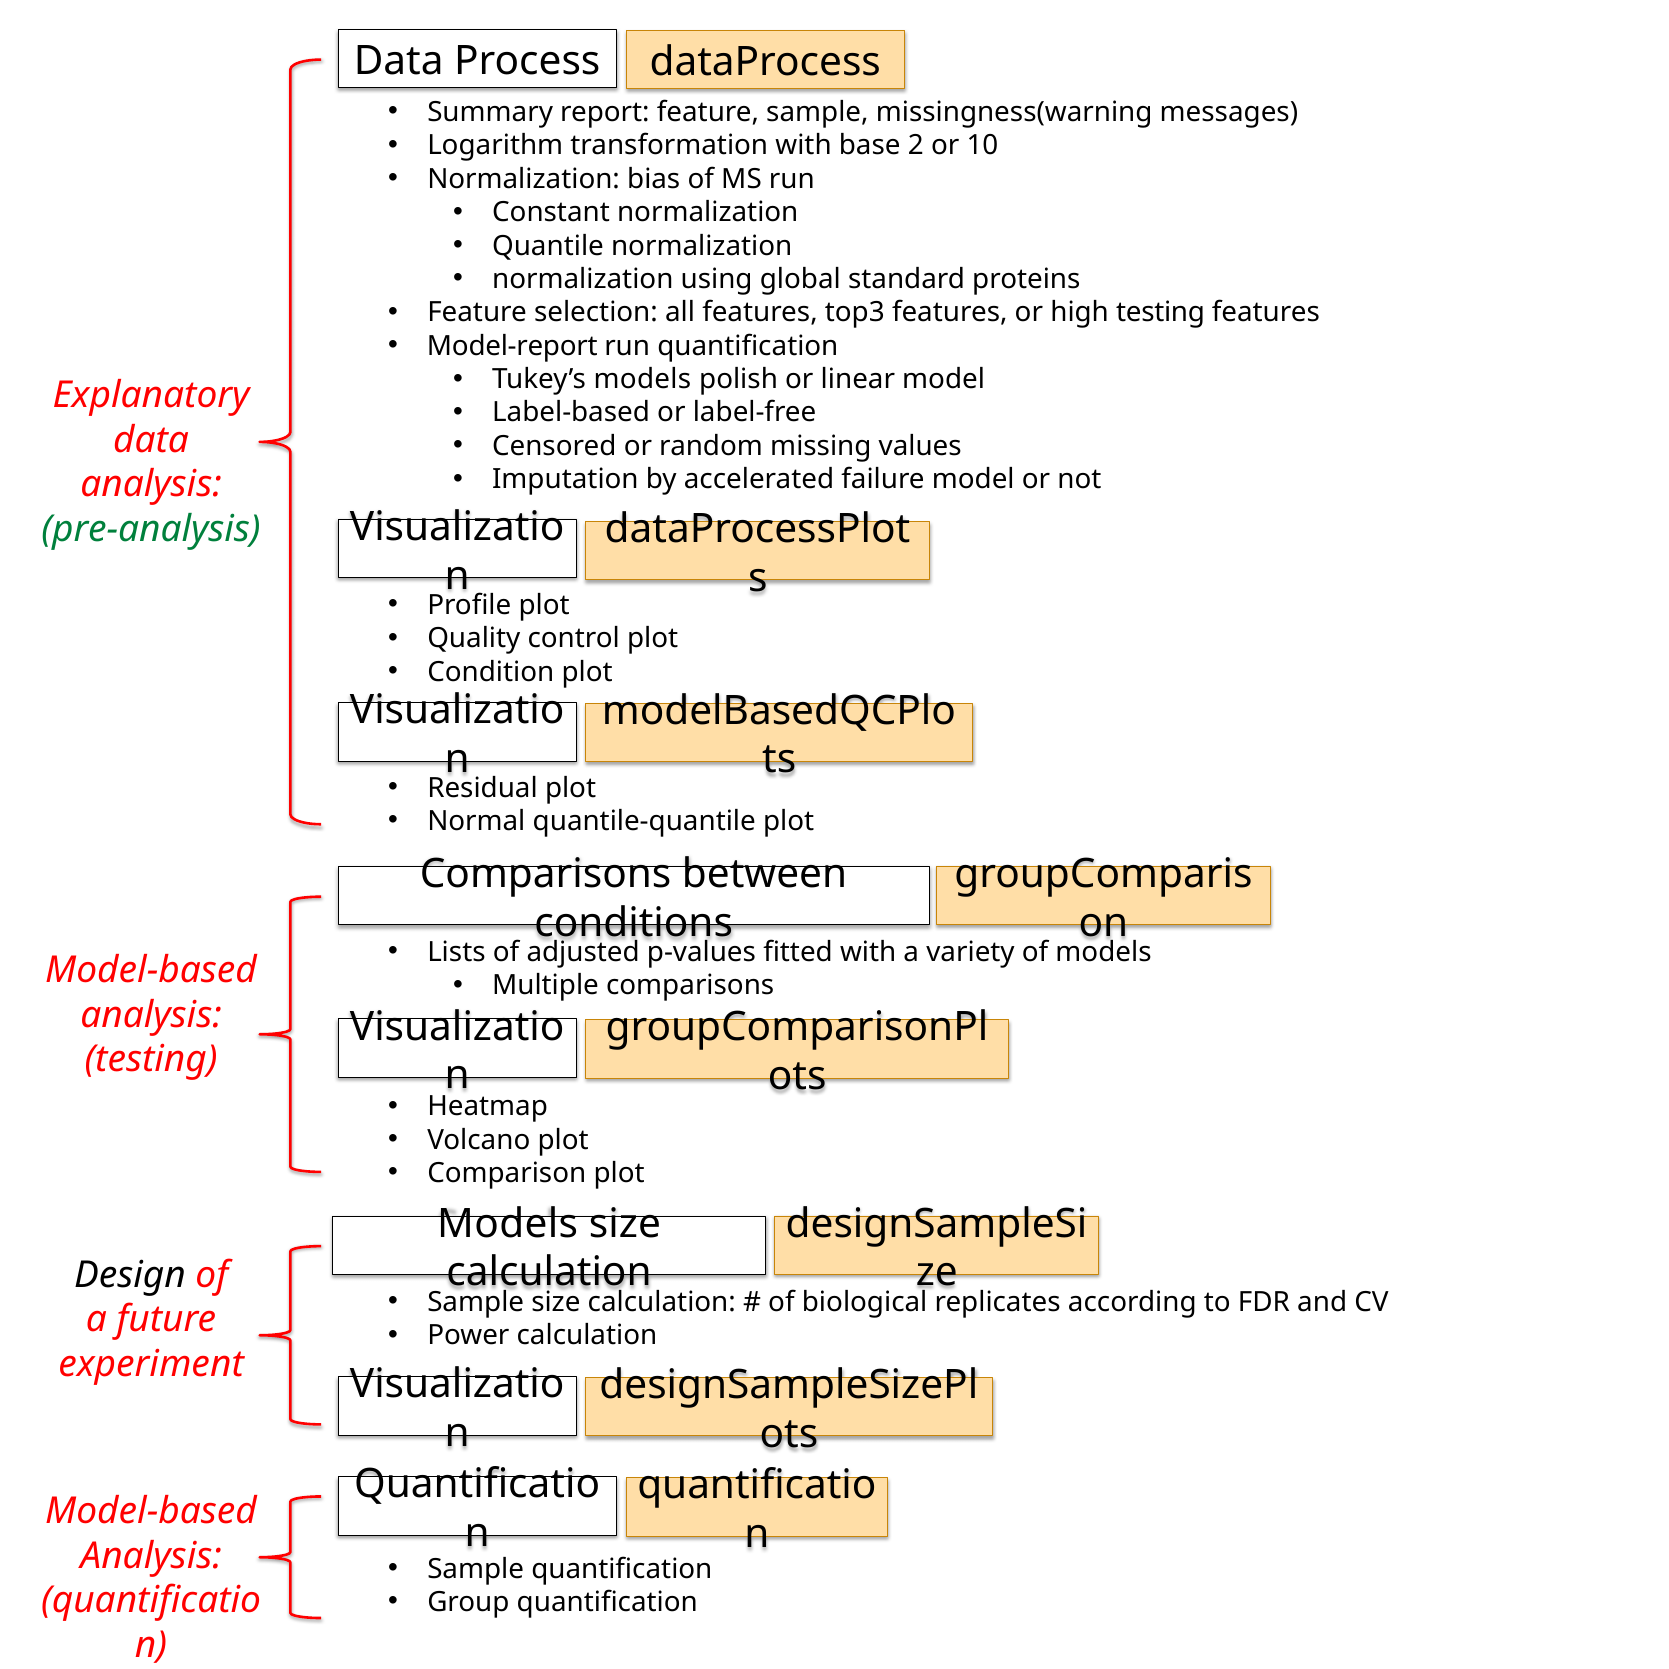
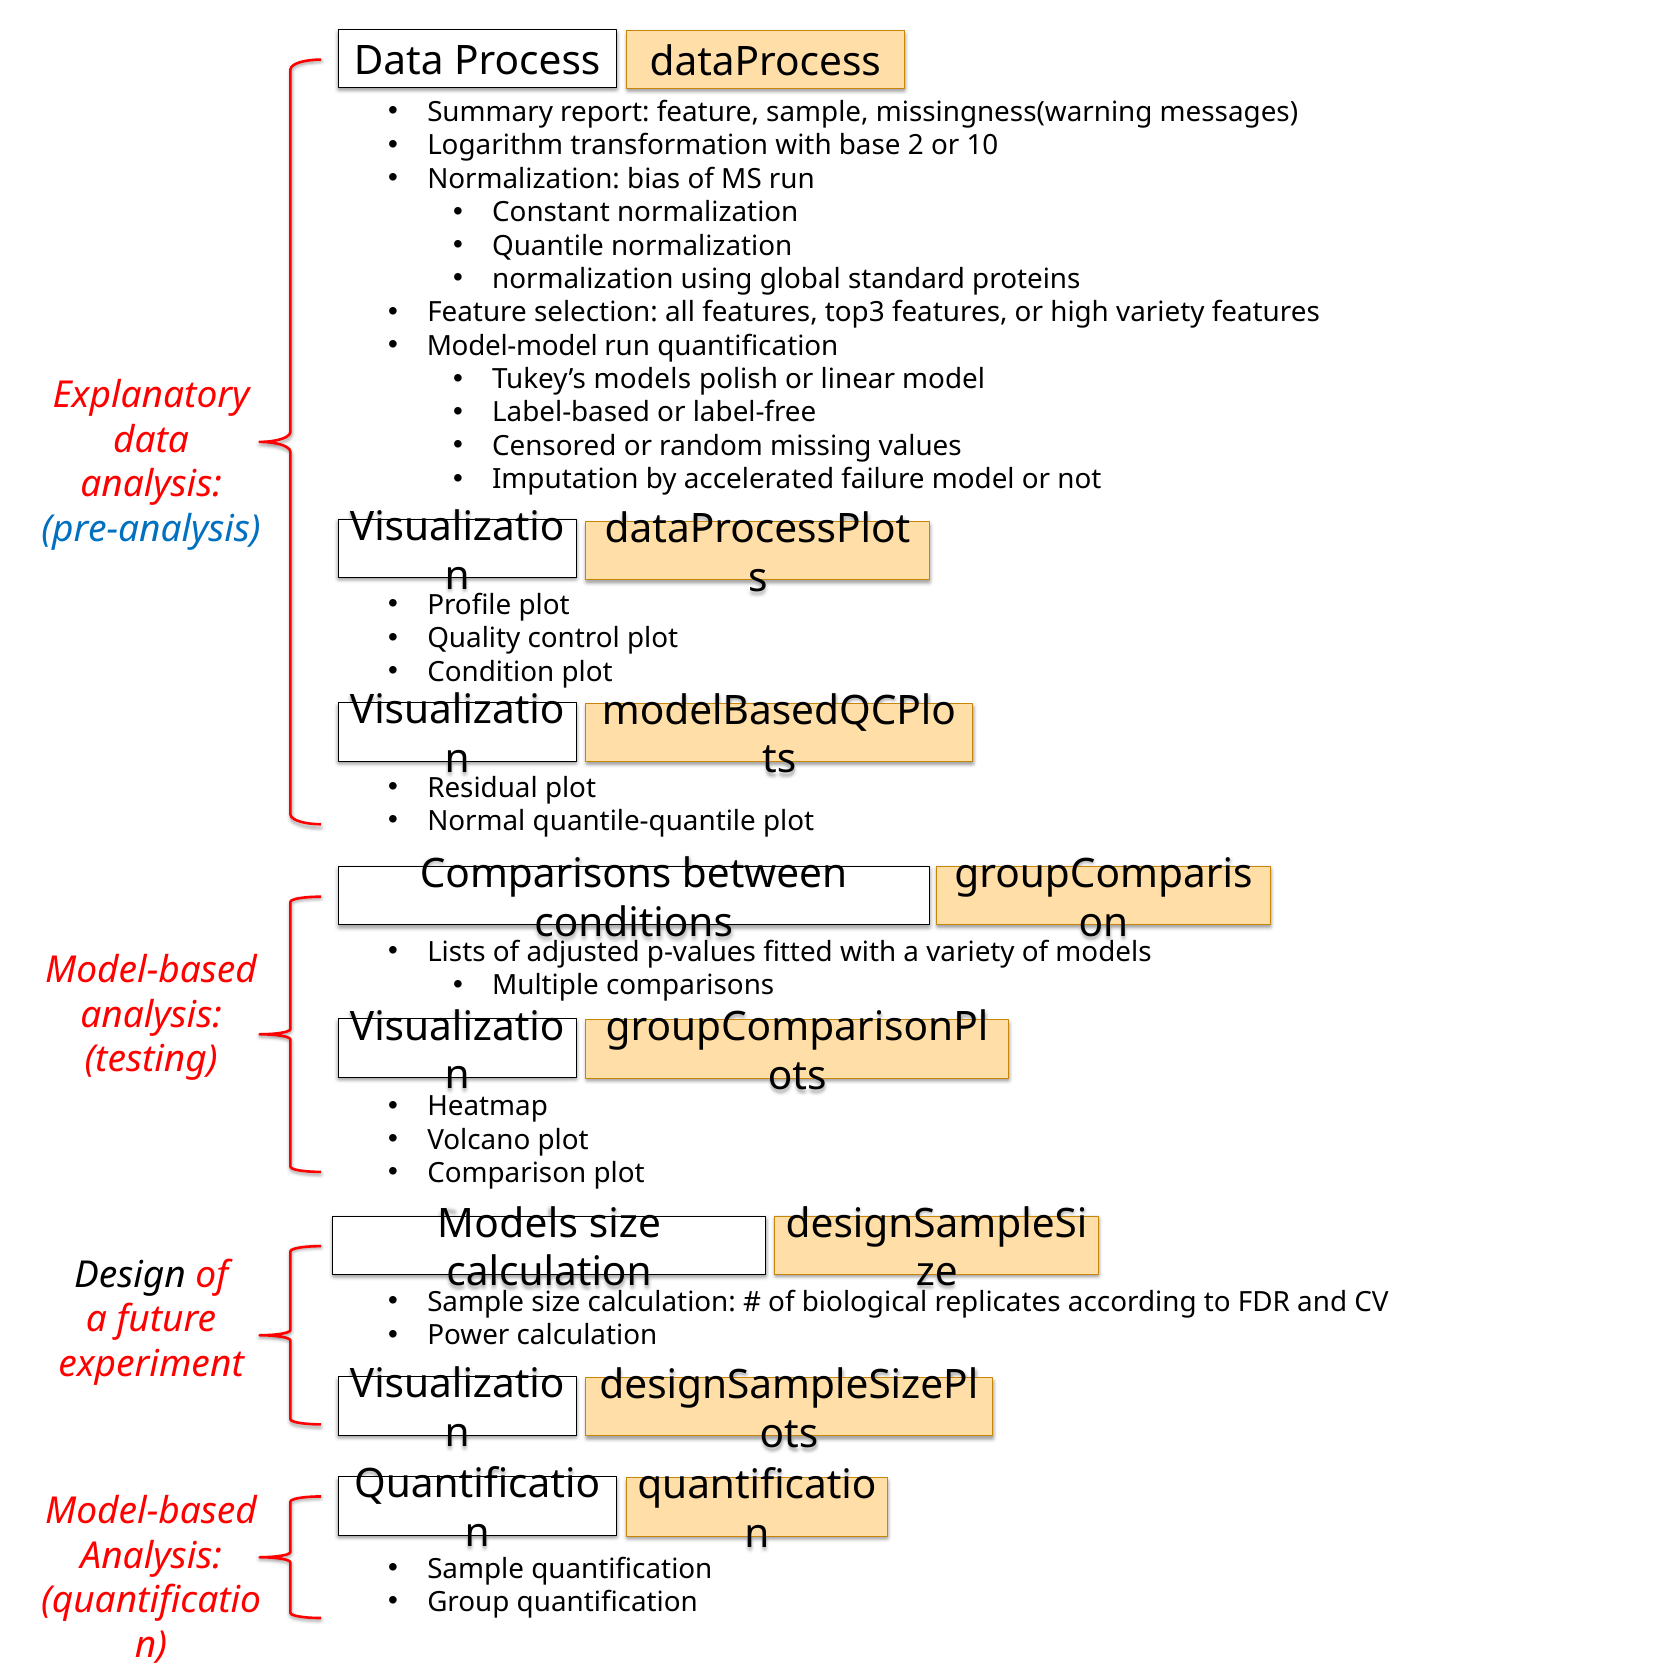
high testing: testing -> variety
Model-report: Model-report -> Model-model
pre-analysis colour: green -> blue
